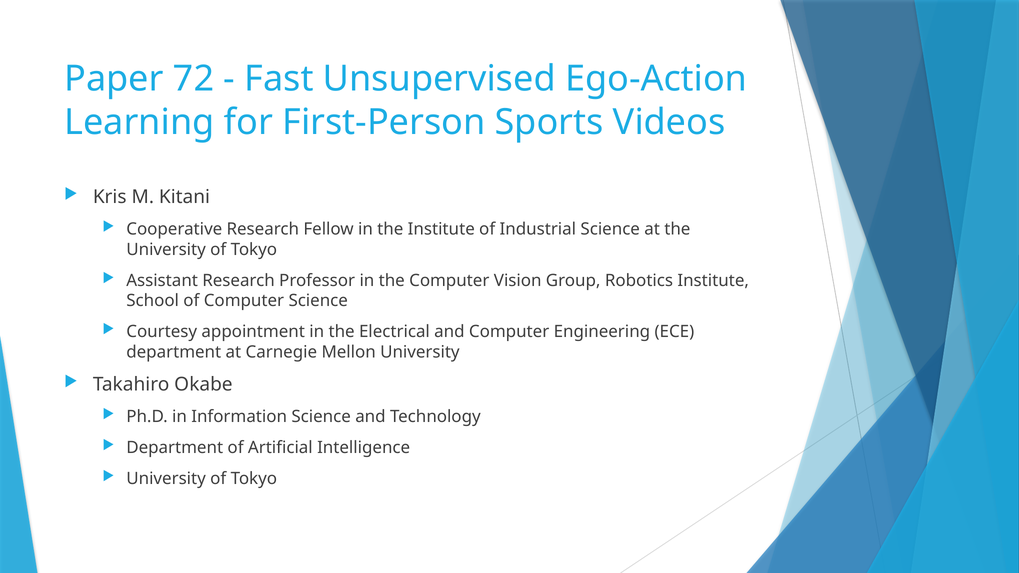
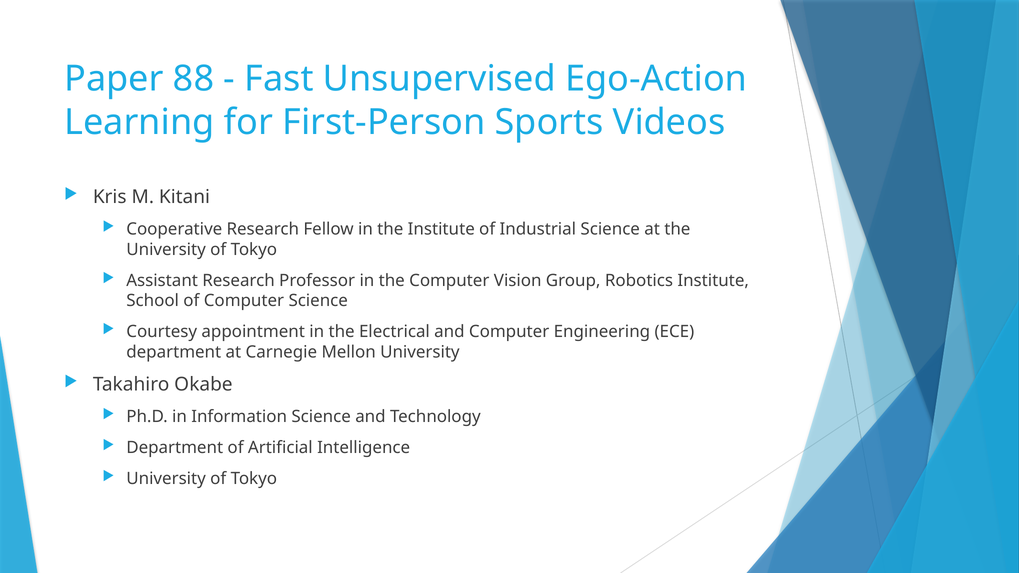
72: 72 -> 88
